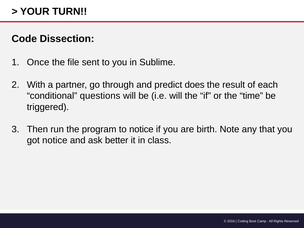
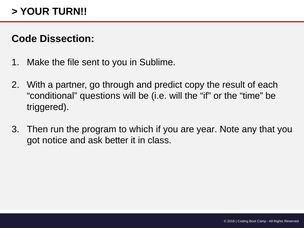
Once: Once -> Make
does: does -> copy
to notice: notice -> which
birth: birth -> year
